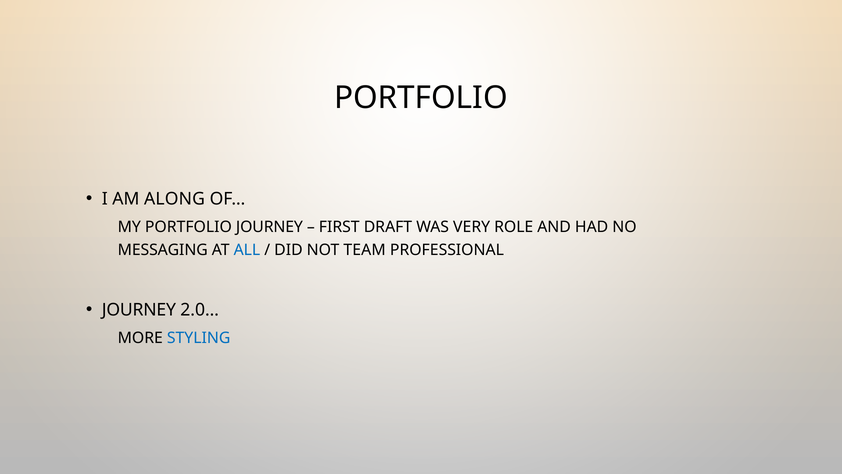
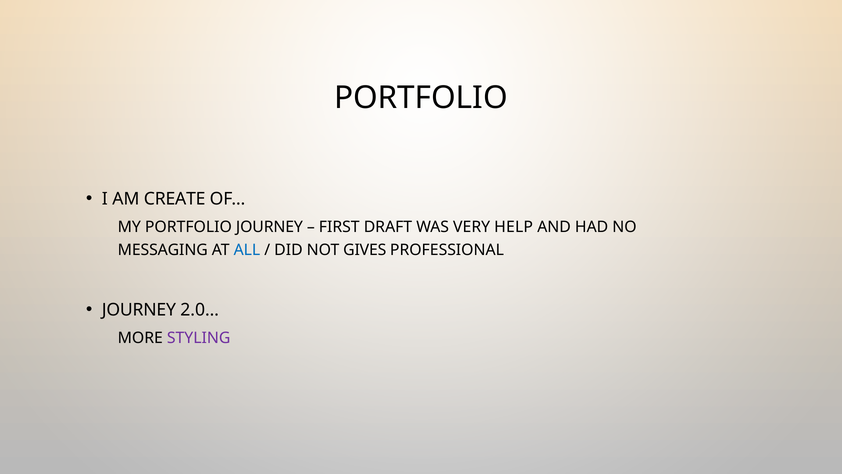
ALONG: ALONG -> CREATE
ROLE: ROLE -> HELP
TEAM: TEAM -> GIVES
STYLING colour: blue -> purple
